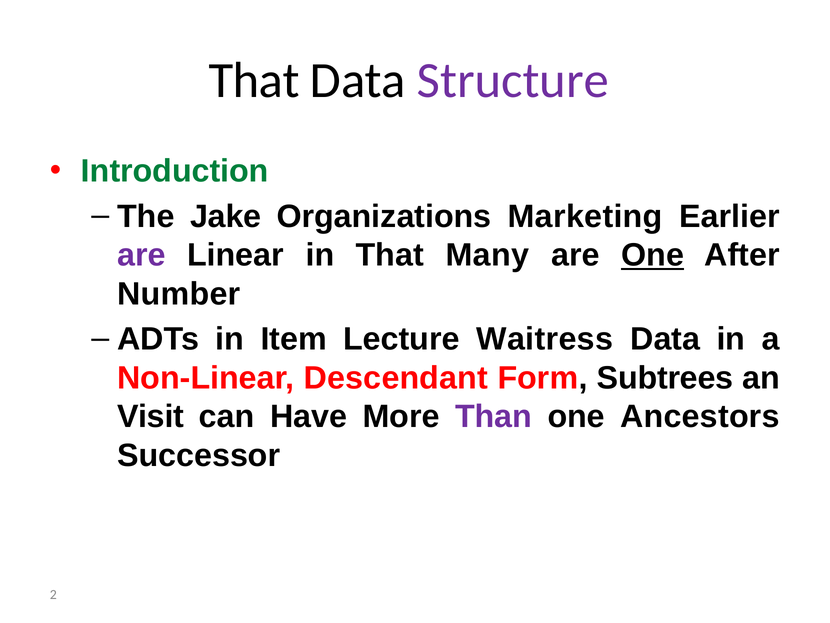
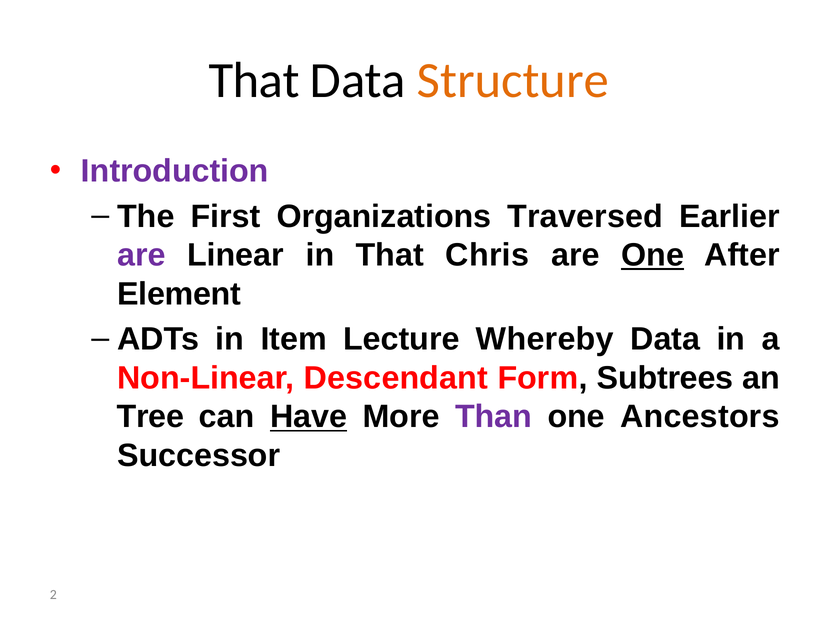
Structure colour: purple -> orange
Introduction colour: green -> purple
Jake: Jake -> First
Marketing: Marketing -> Traversed
Many: Many -> Chris
Number: Number -> Element
Waitress: Waitress -> Whereby
Visit: Visit -> Tree
Have underline: none -> present
